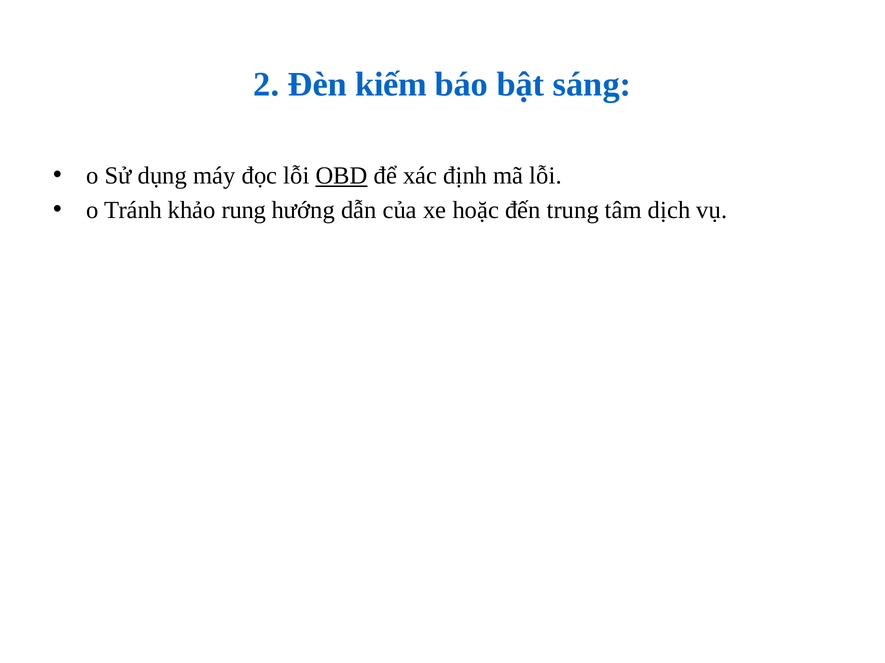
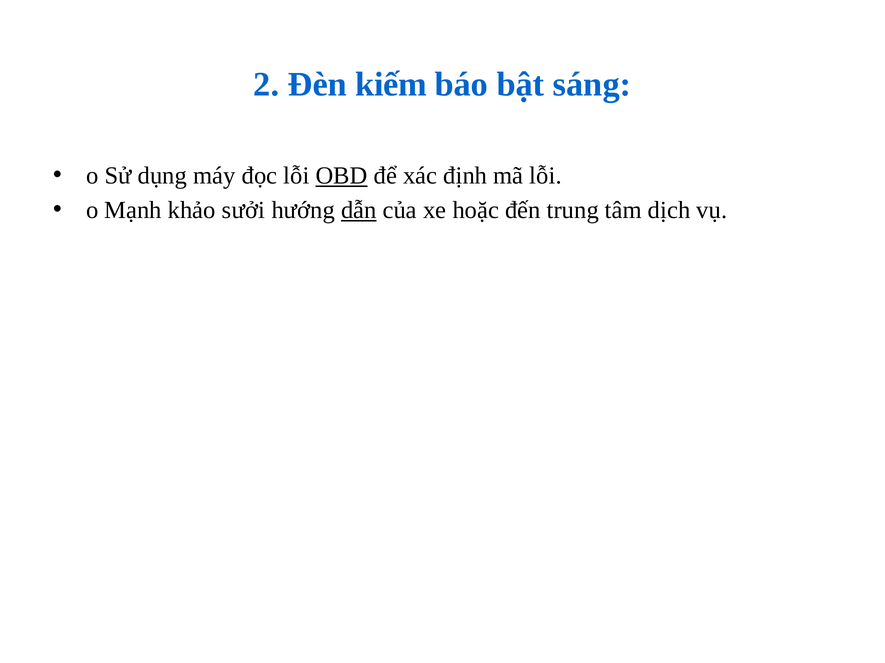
Tránh: Tránh -> Mạnh
rung: rung -> sưởi
dẫn underline: none -> present
